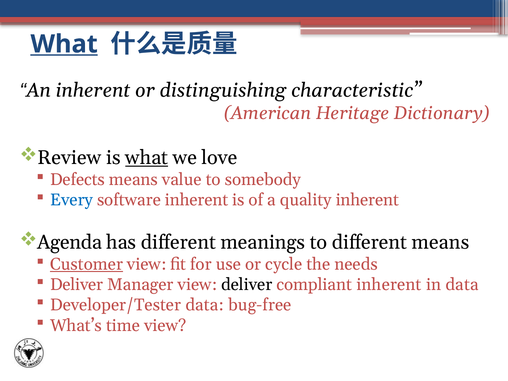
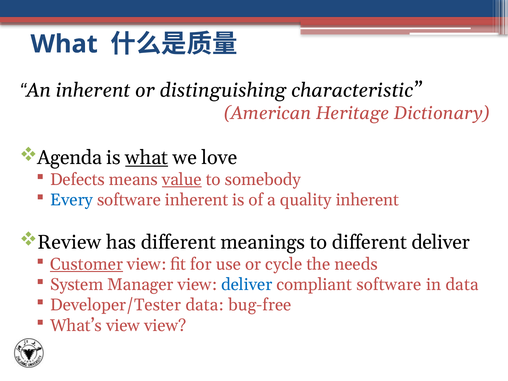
What at (64, 44) underline: present -> none
Review: Review -> Agenda
value underline: none -> present
Agenda: Agenda -> Review
different means: means -> deliver
Deliver at (77, 285): Deliver -> System
deliver at (247, 285) colour: black -> blue
compliant inherent: inherent -> software
What’s time: time -> view
